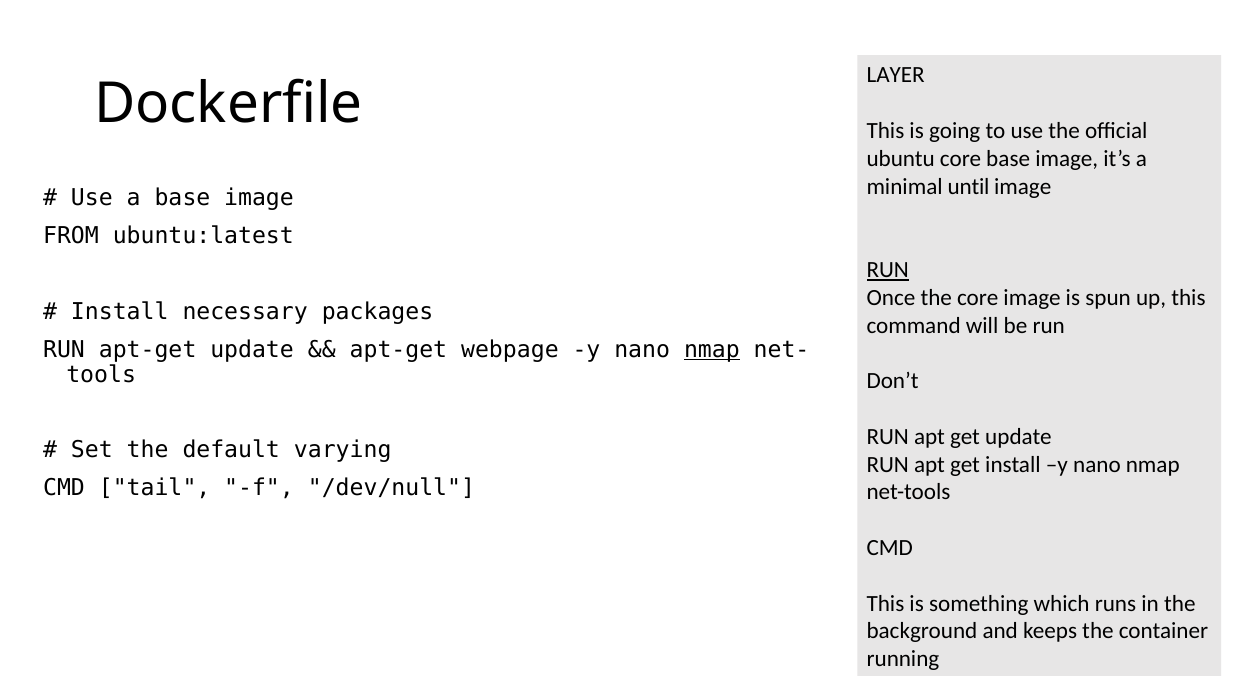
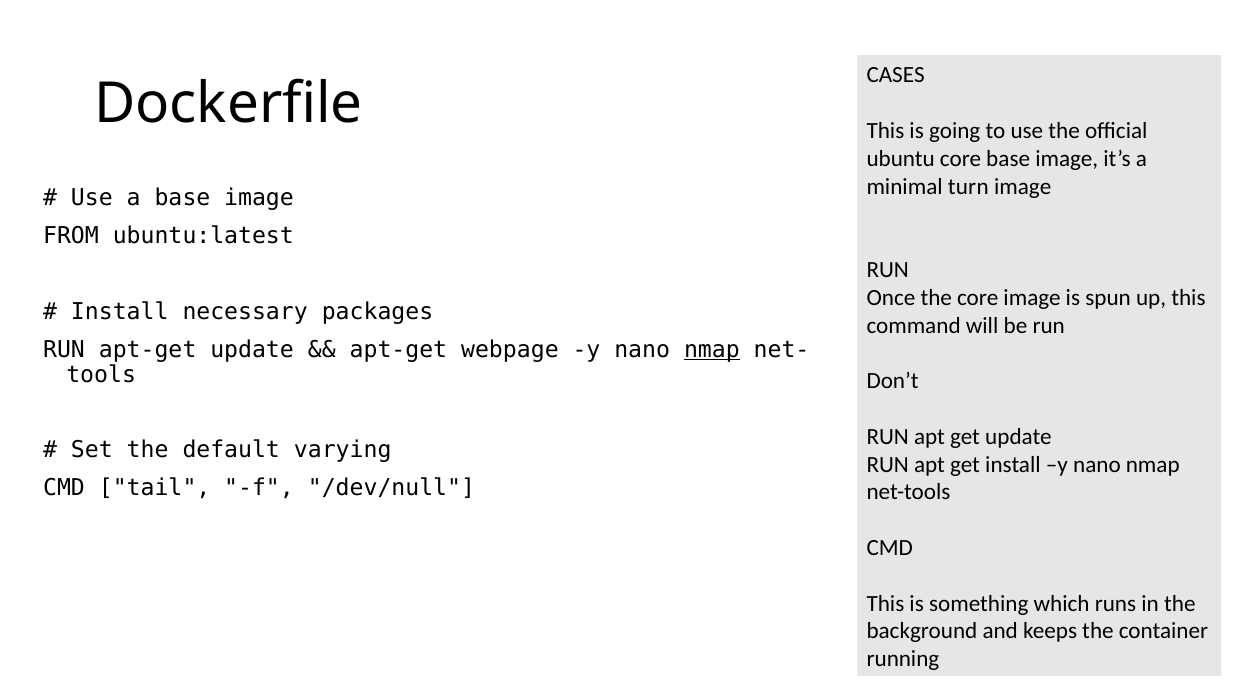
LAYER: LAYER -> CASES
until: until -> turn
RUN at (888, 270) underline: present -> none
